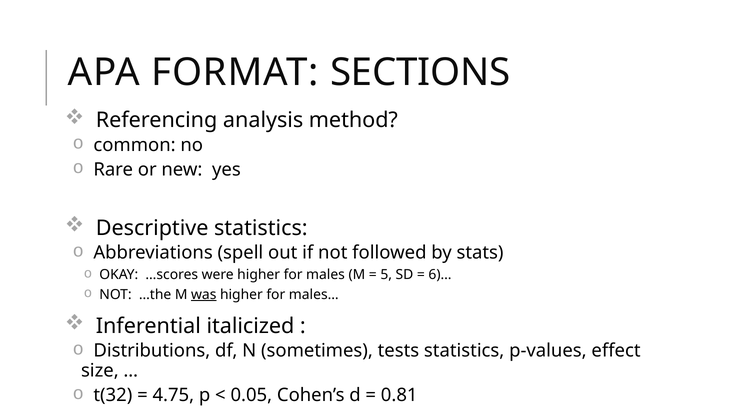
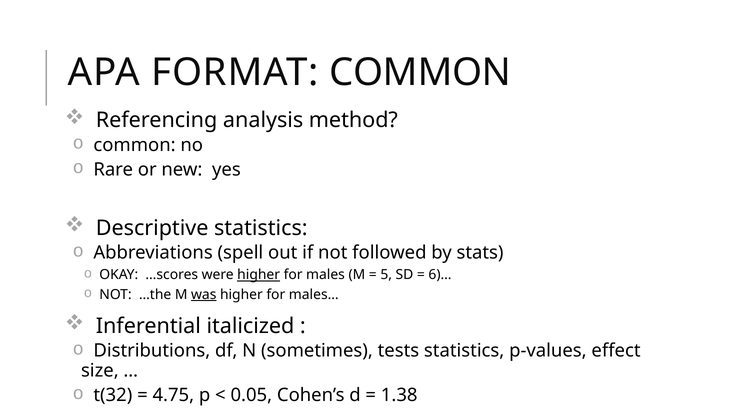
FORMAT SECTIONS: SECTIONS -> COMMON
higher at (259, 275) underline: none -> present
0.81: 0.81 -> 1.38
